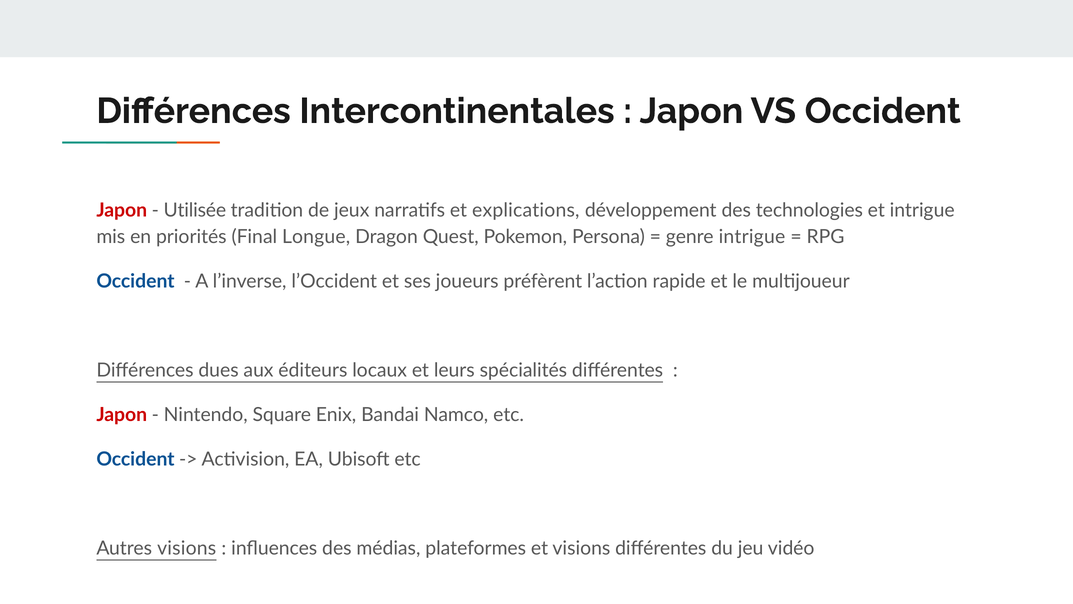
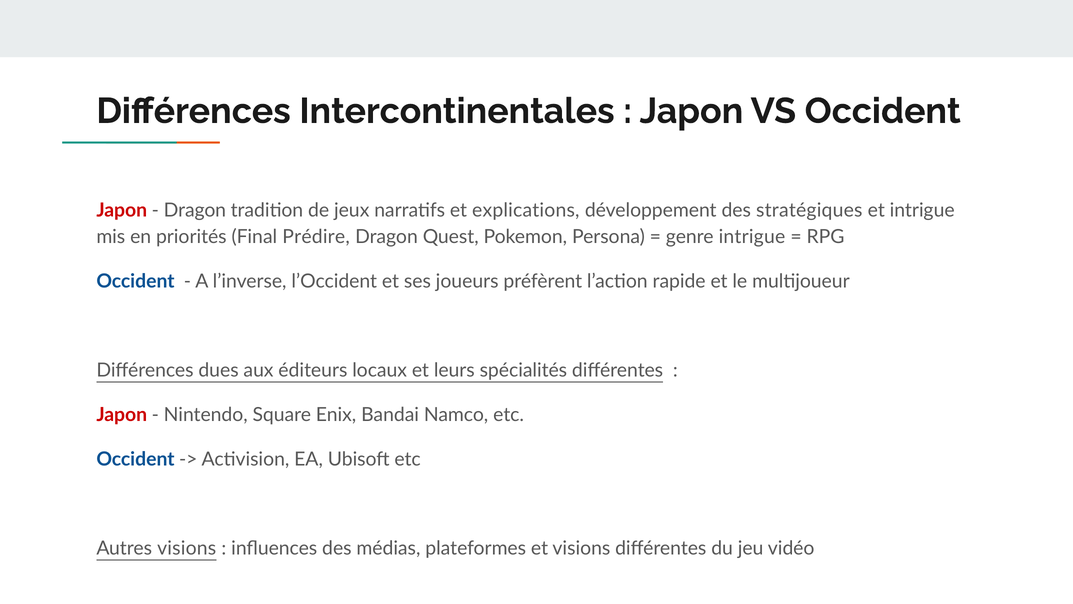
Utilisée at (195, 210): Utilisée -> Dragon
technologies: technologies -> stratégiques
Longue: Longue -> Prédire
